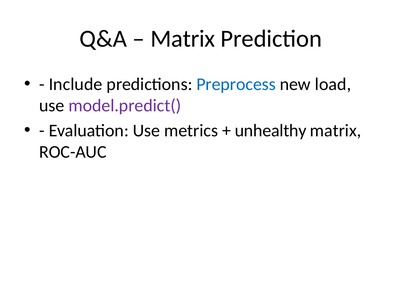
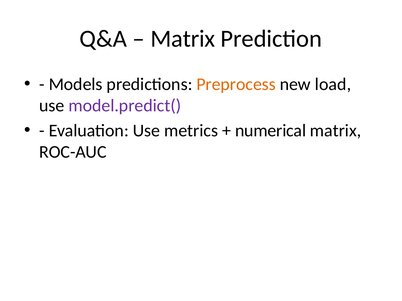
Include: Include -> Models
Preprocess colour: blue -> orange
unhealthy: unhealthy -> numerical
